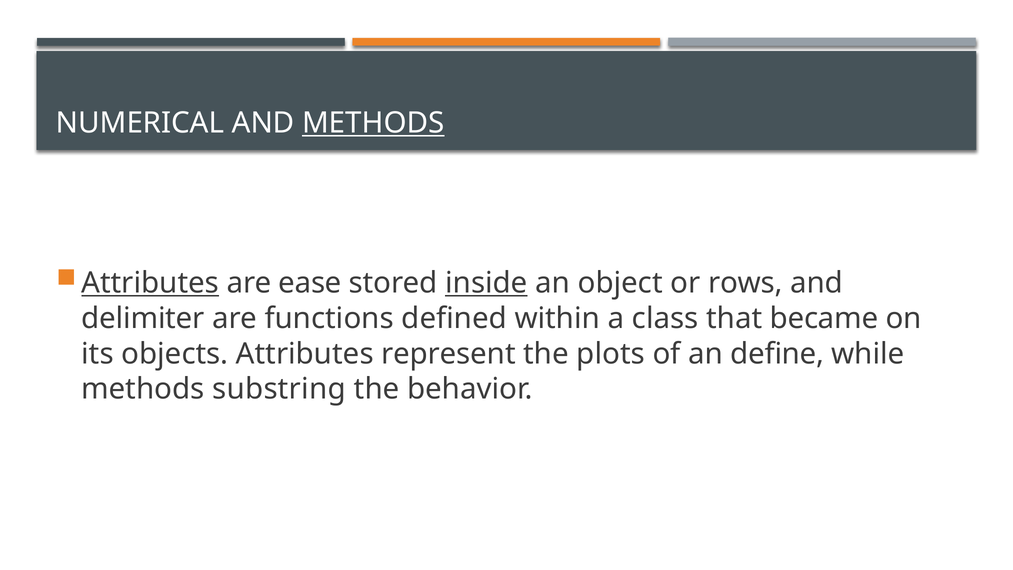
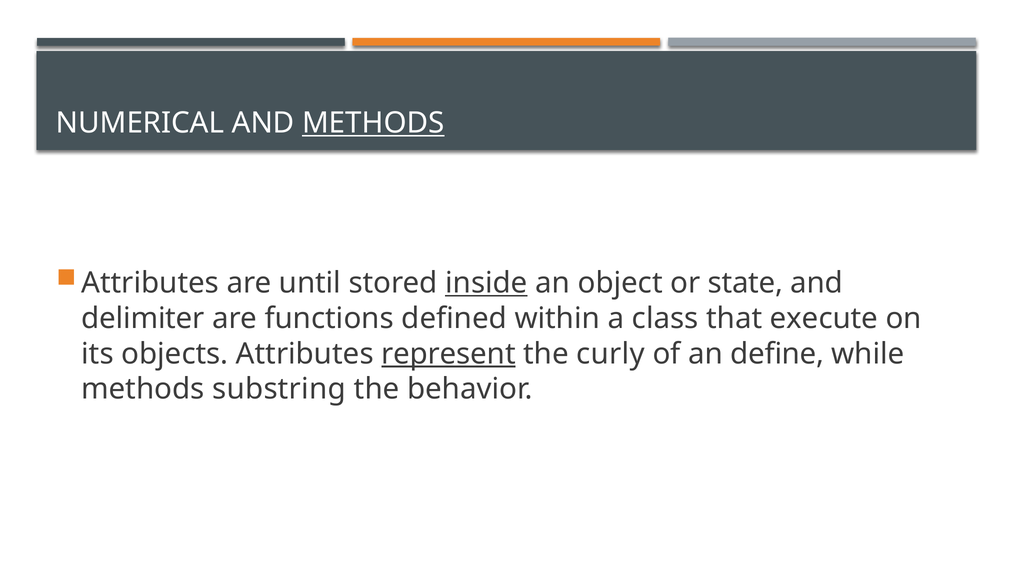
Attributes at (150, 283) underline: present -> none
ease: ease -> until
rows: rows -> state
became: became -> execute
represent underline: none -> present
plots: plots -> curly
